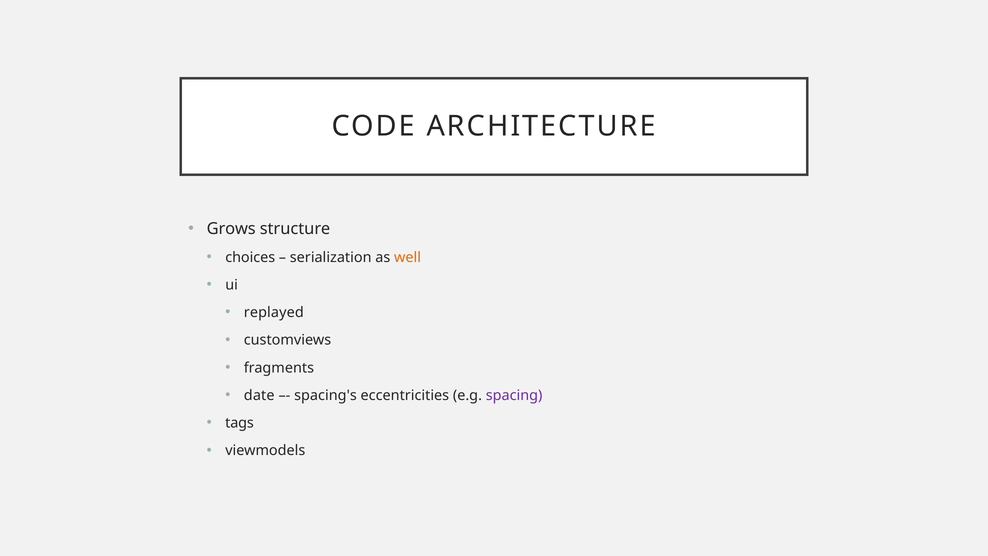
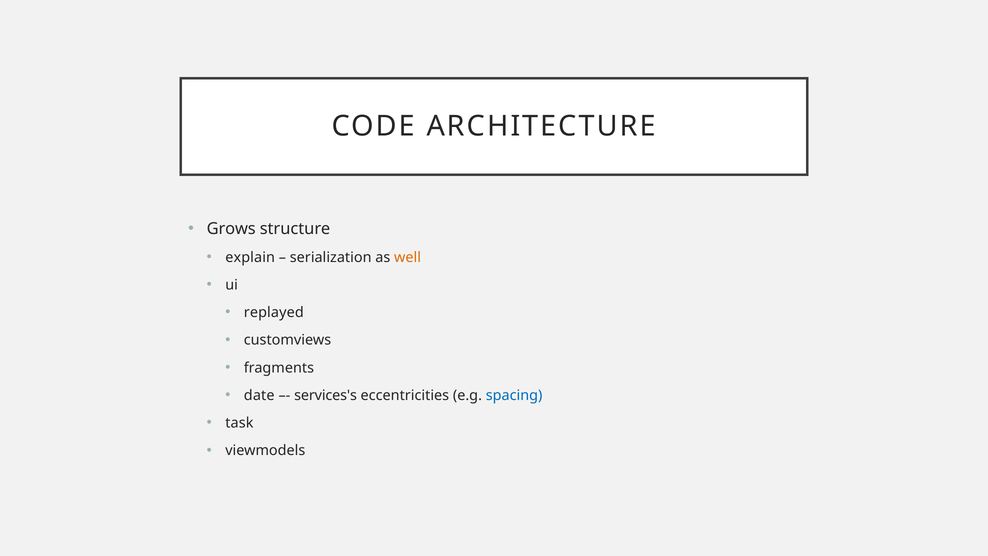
choices: choices -> explain
spacing's: spacing's -> services's
spacing colour: purple -> blue
tags: tags -> task
